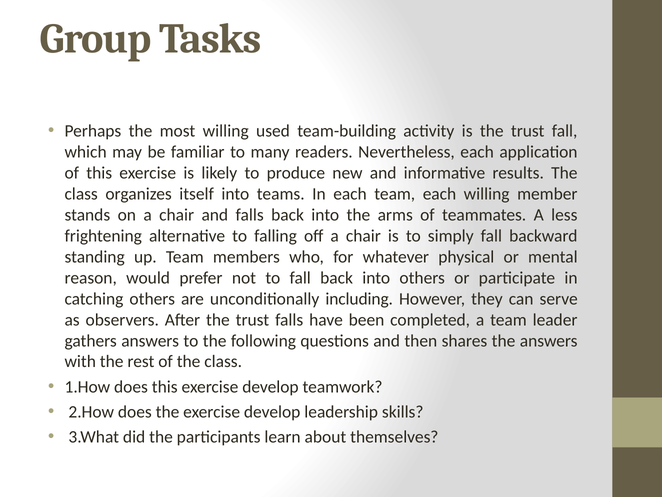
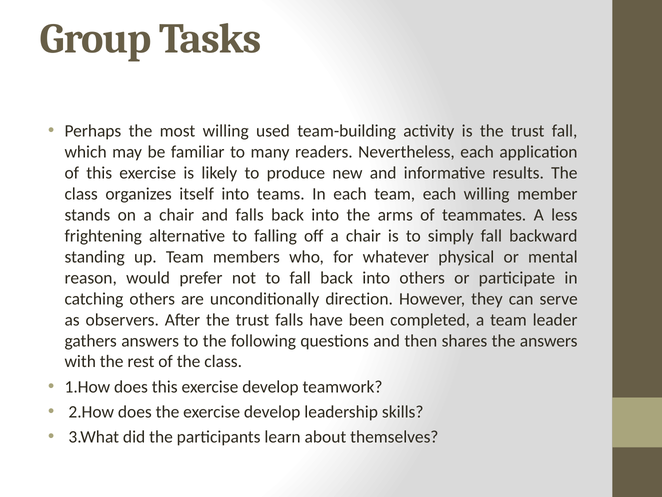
including: including -> direction
